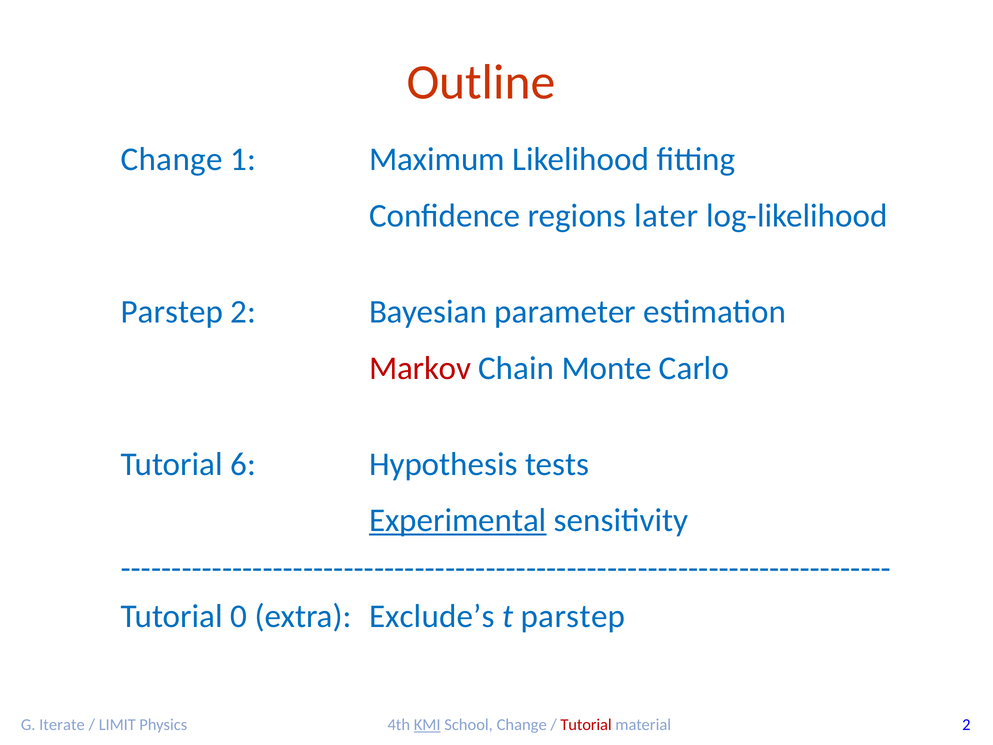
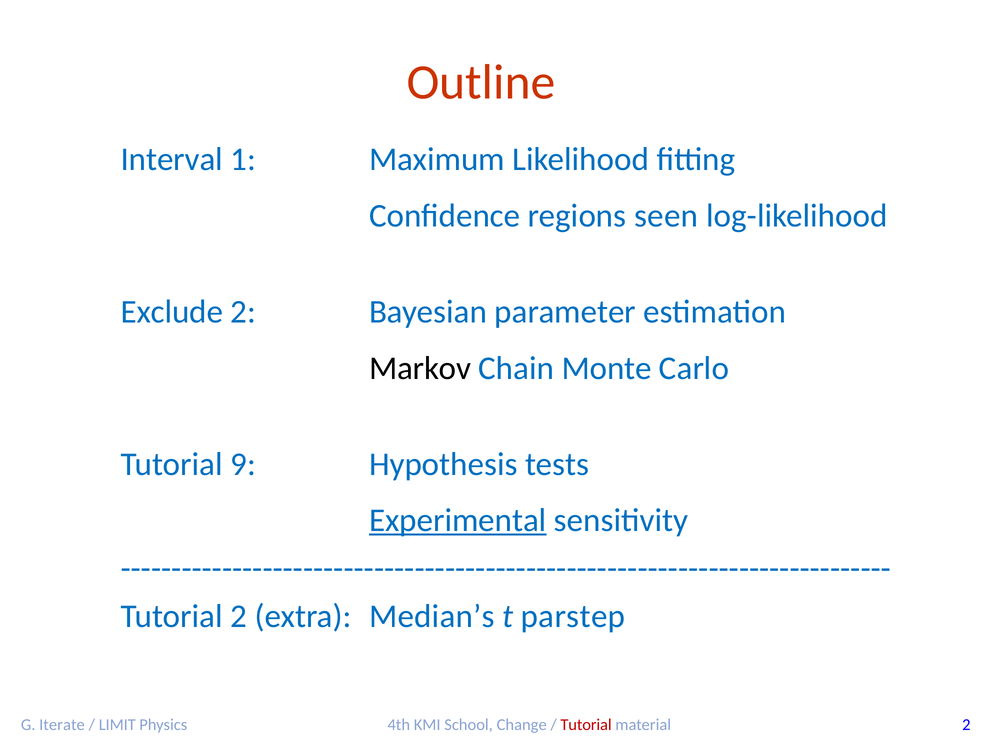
Change at (172, 159): Change -> Interval
later: later -> seen
Parstep at (172, 312): Parstep -> Exclude
Markov colour: red -> black
6: 6 -> 9
Tutorial 0: 0 -> 2
Exclude’s: Exclude’s -> Median’s
KMI underline: present -> none
